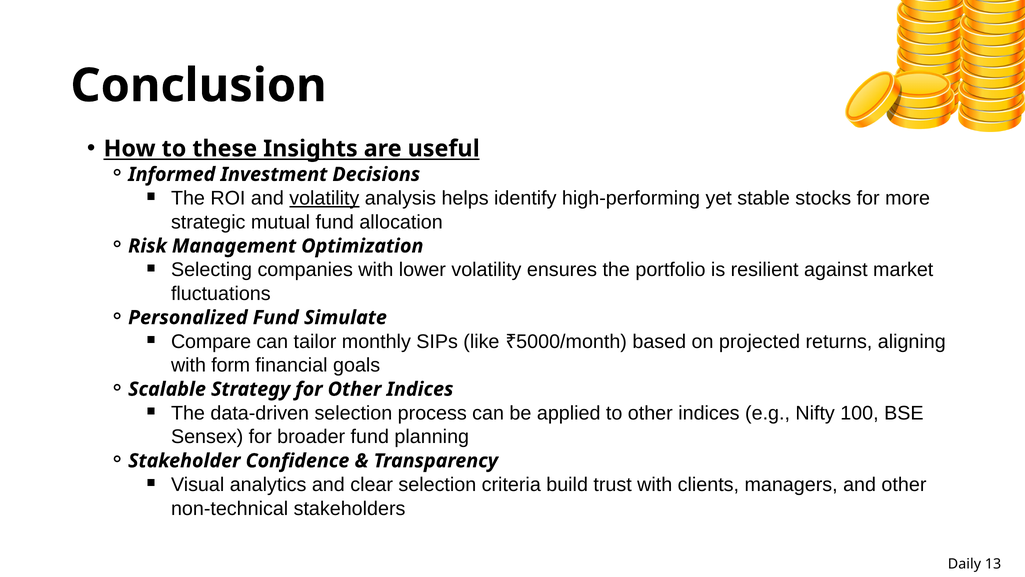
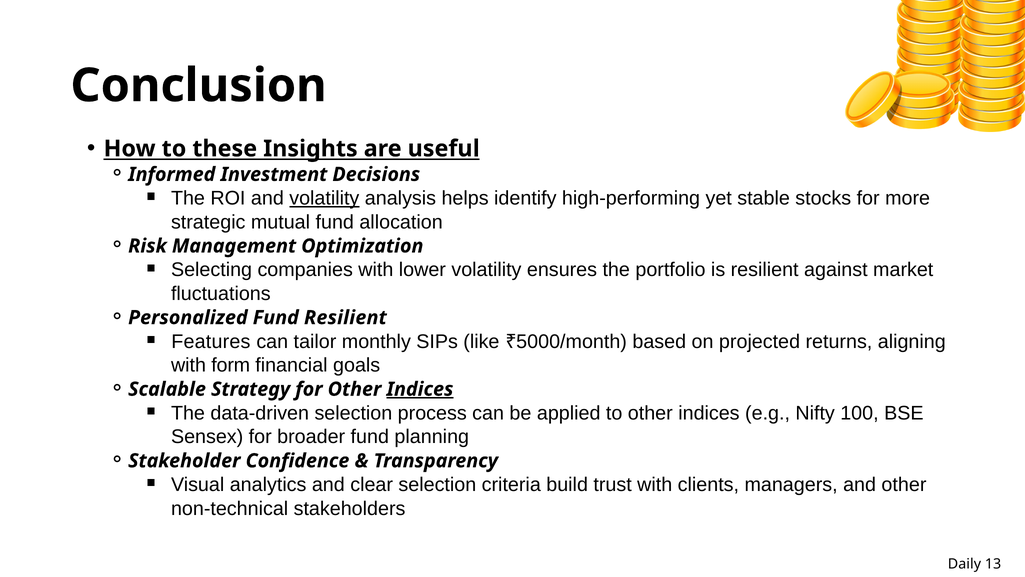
Fund Simulate: Simulate -> Resilient
Compare: Compare -> Features
Indices at (420, 389) underline: none -> present
